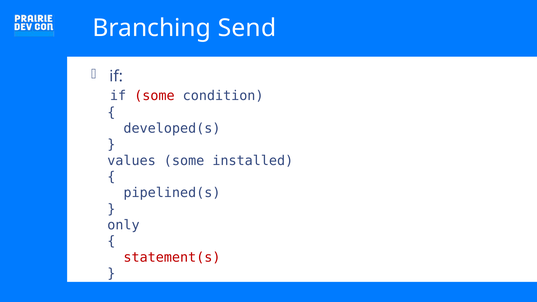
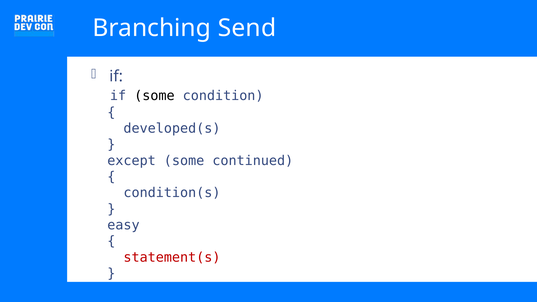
some at (154, 96) colour: red -> black
values: values -> except
installed: installed -> continued
pipelined(s: pipelined(s -> condition(s
only: only -> easy
